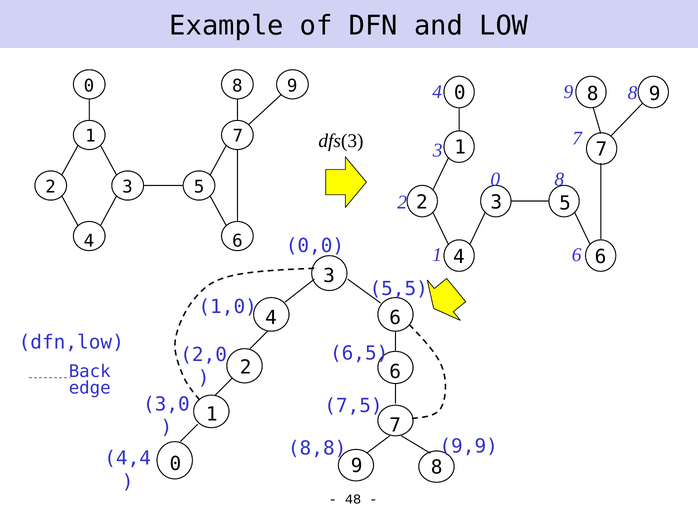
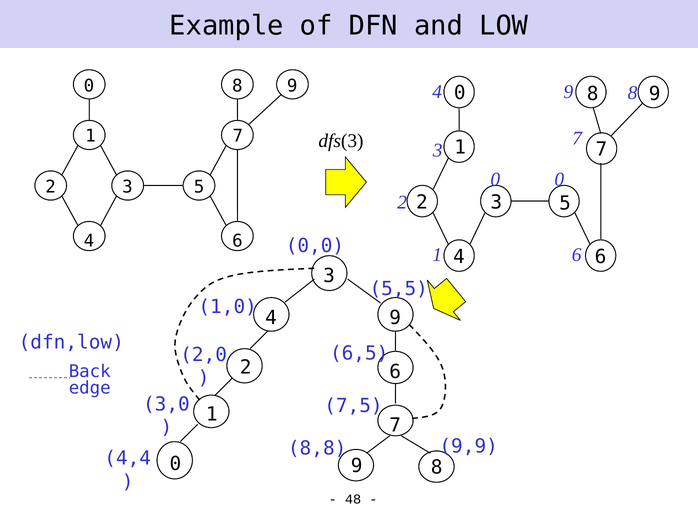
0 8: 8 -> 0
4 6: 6 -> 9
